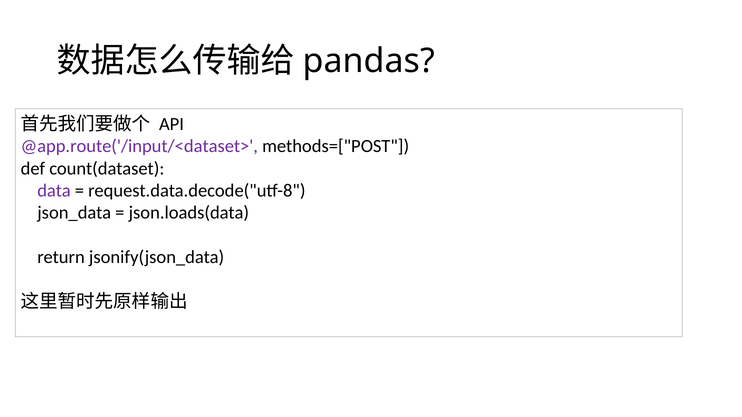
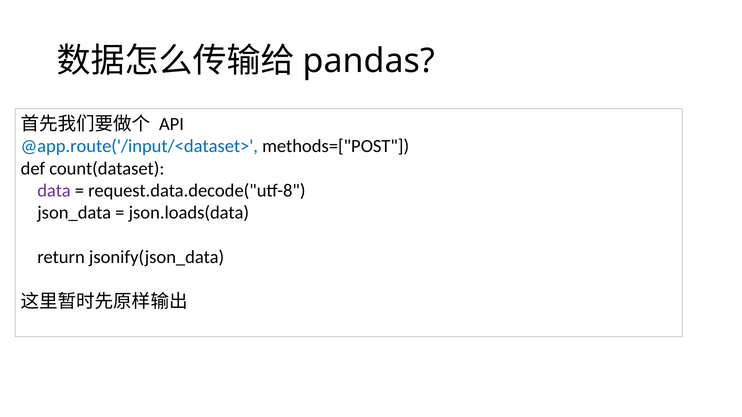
@app.route('/input/<dataset> colour: purple -> blue
